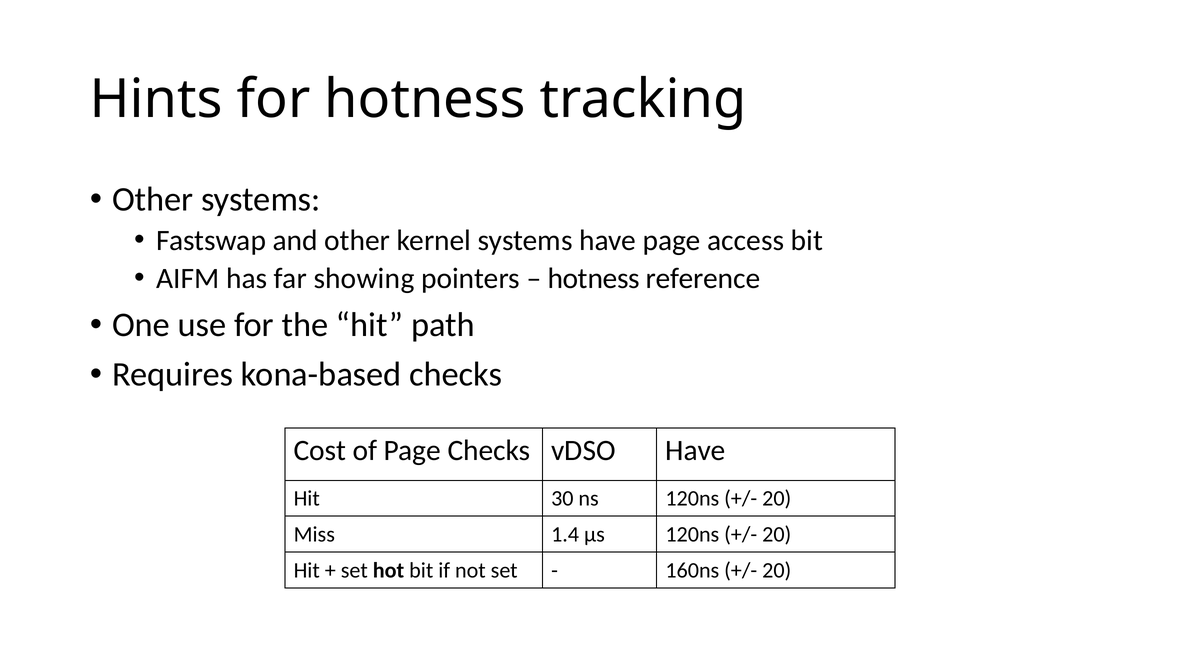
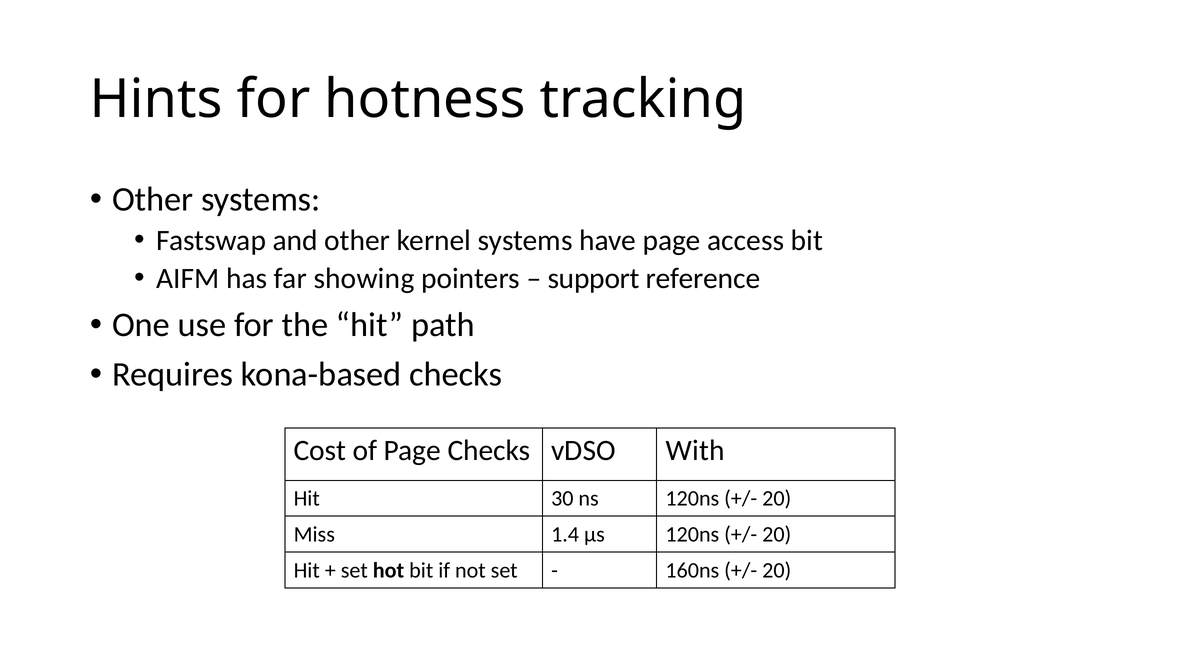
hotness at (594, 278): hotness -> support
vDSO Have: Have -> With
